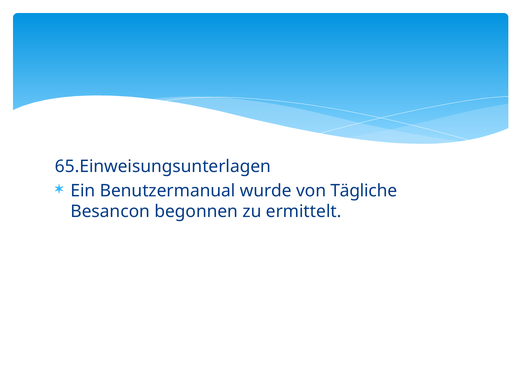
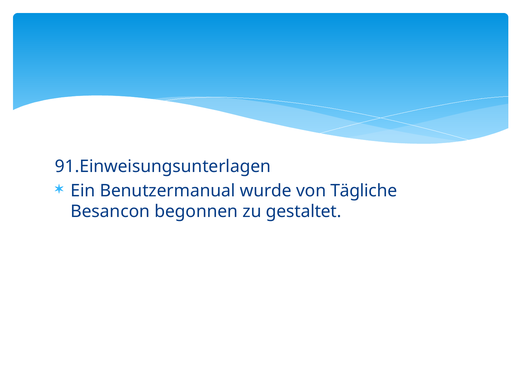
65.Einweisungsunterlagen: 65.Einweisungsunterlagen -> 91.Einweisungsunterlagen
ermittelt: ermittelt -> gestaltet
